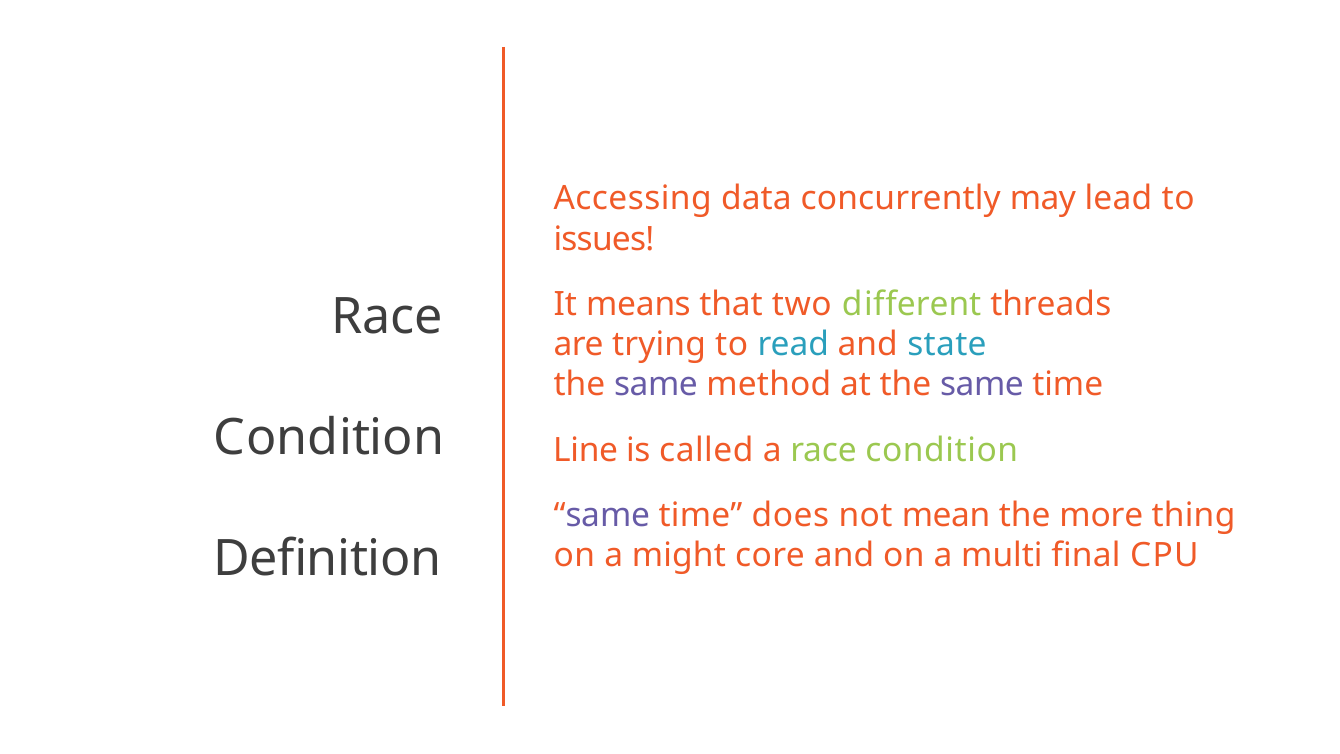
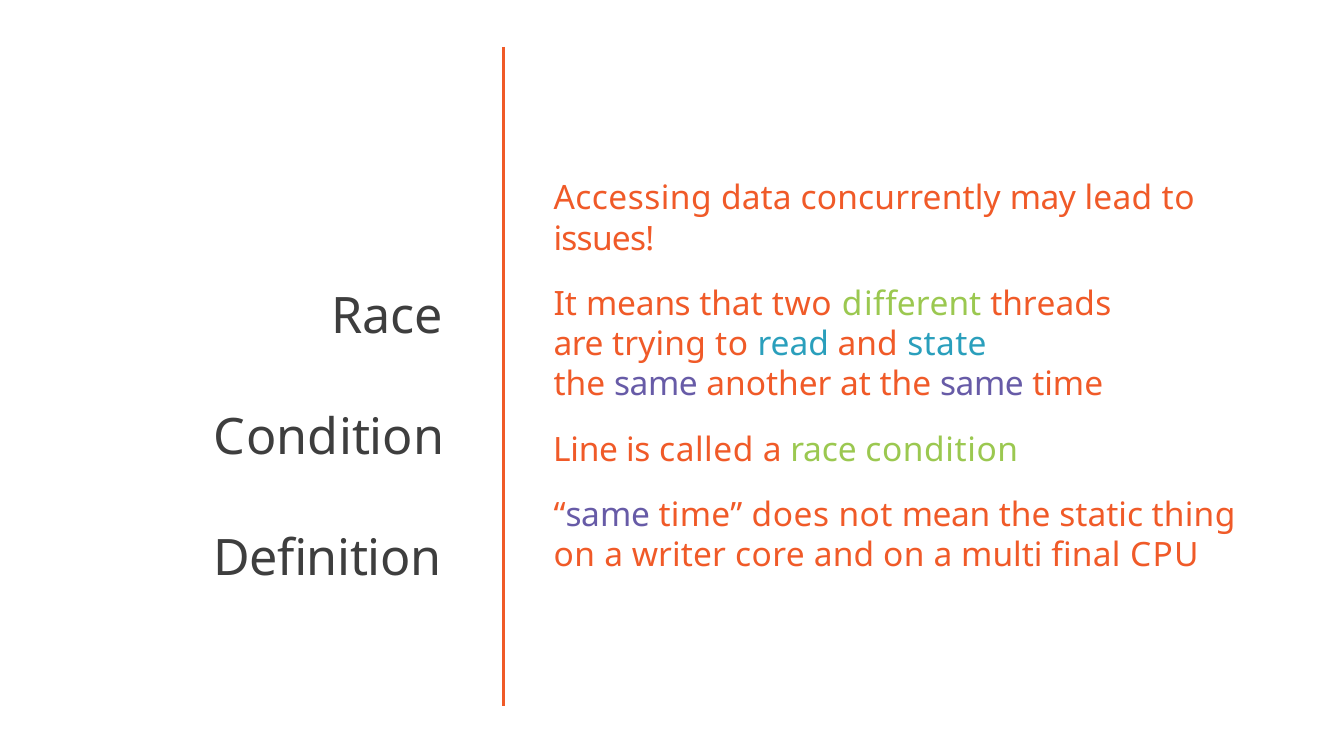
method: method -> another
more: more -> static
might: might -> writer
